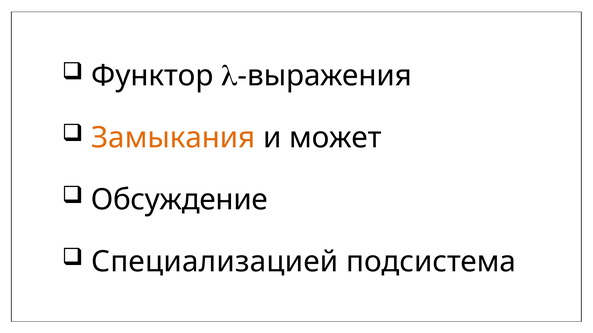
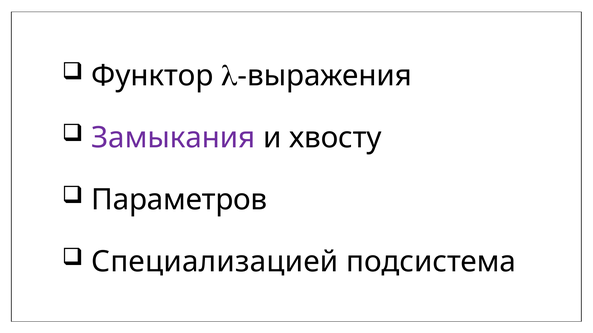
Замыкания colour: orange -> purple
может: может -> хвосту
Обсуждение: Обсуждение -> Параметров
